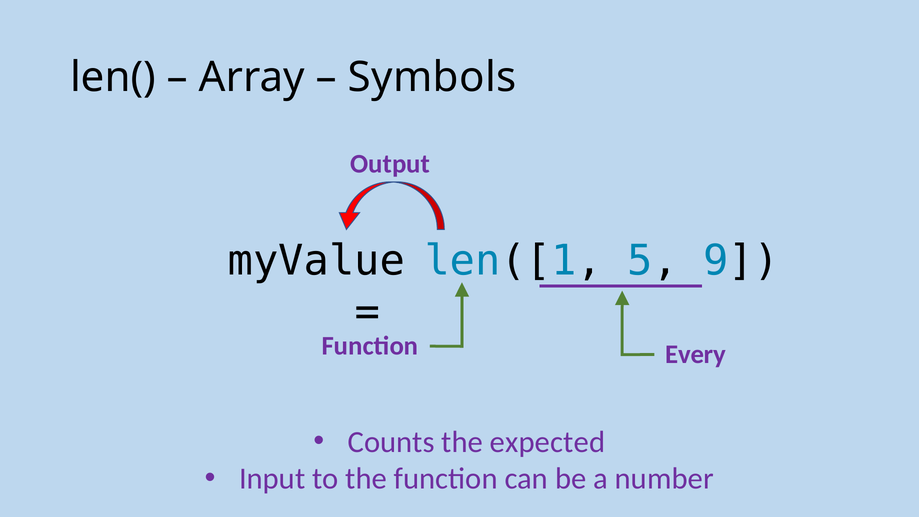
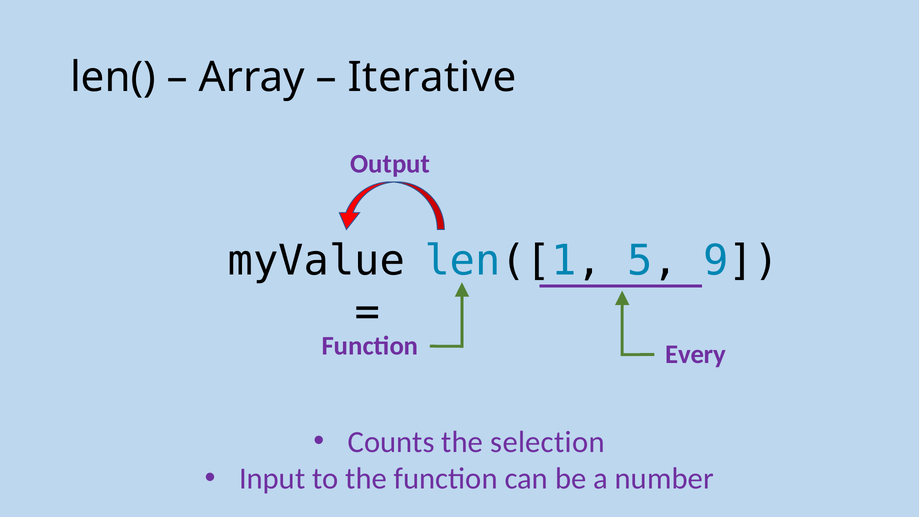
Symbols: Symbols -> Iterative
expected: expected -> selection
